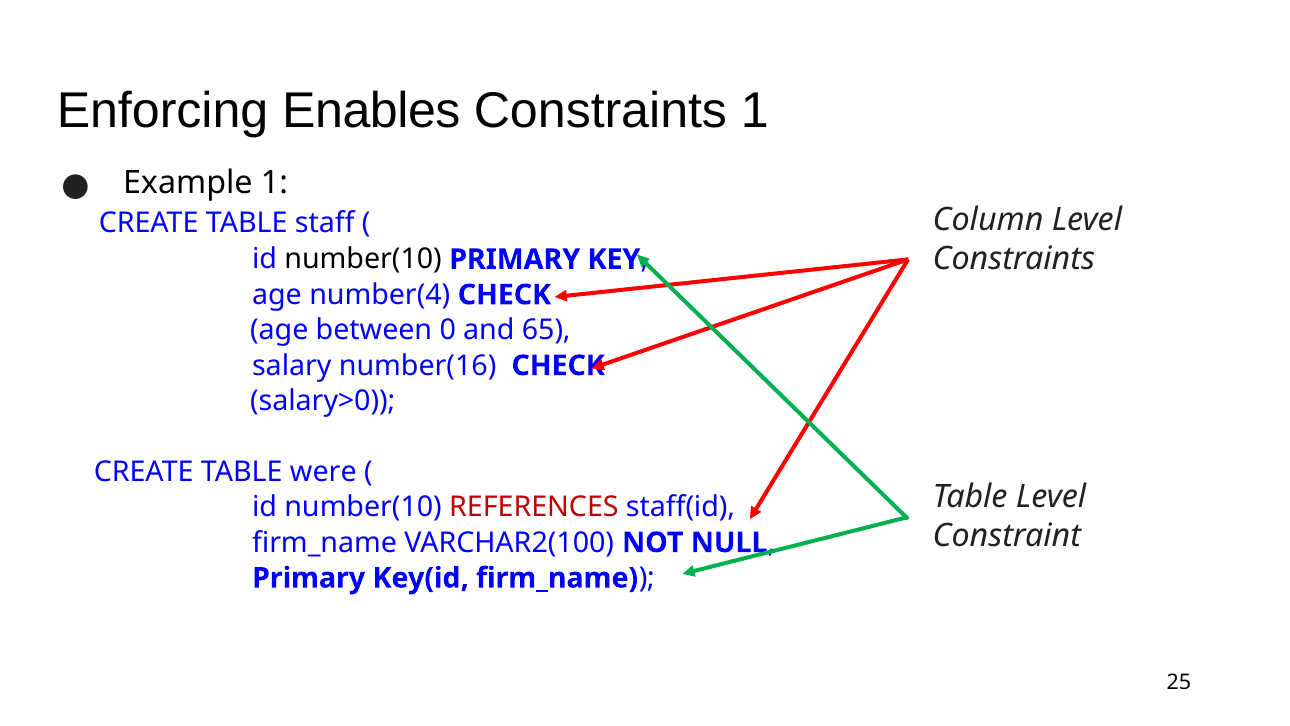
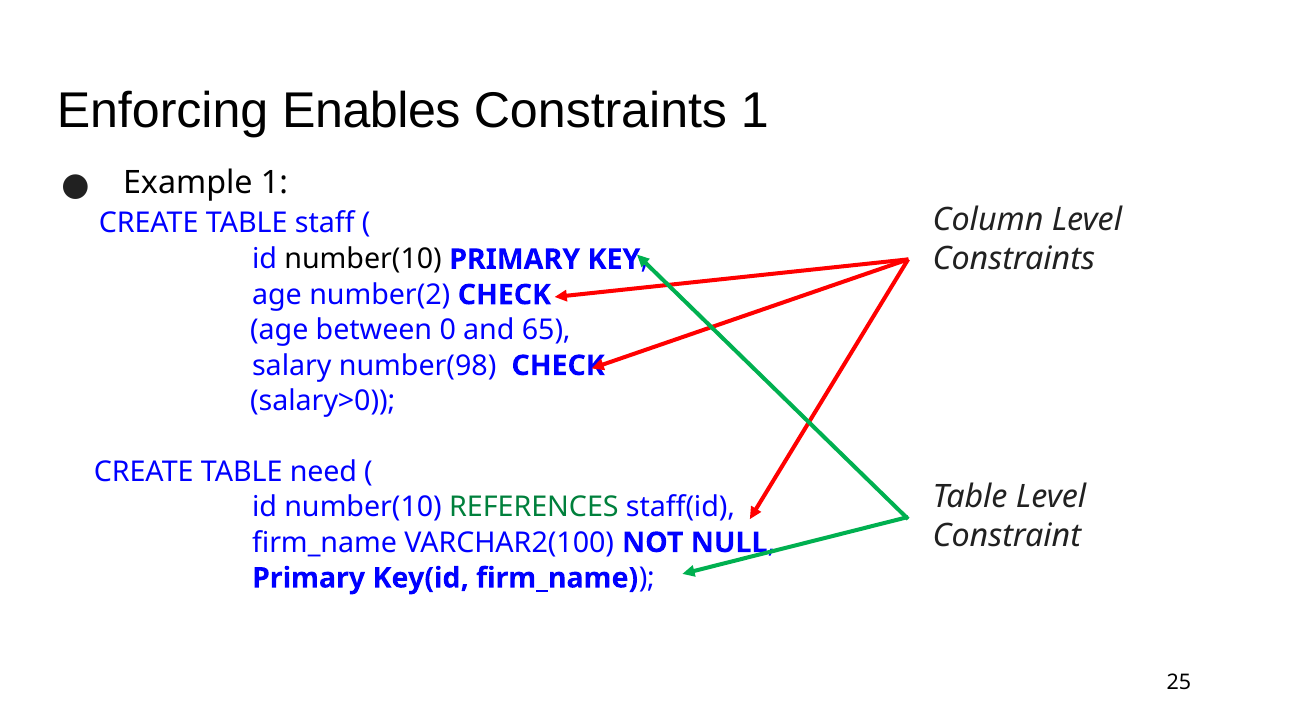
number(4: number(4 -> number(2
number(16: number(16 -> number(98
were: were -> need
REFERENCES colour: red -> green
